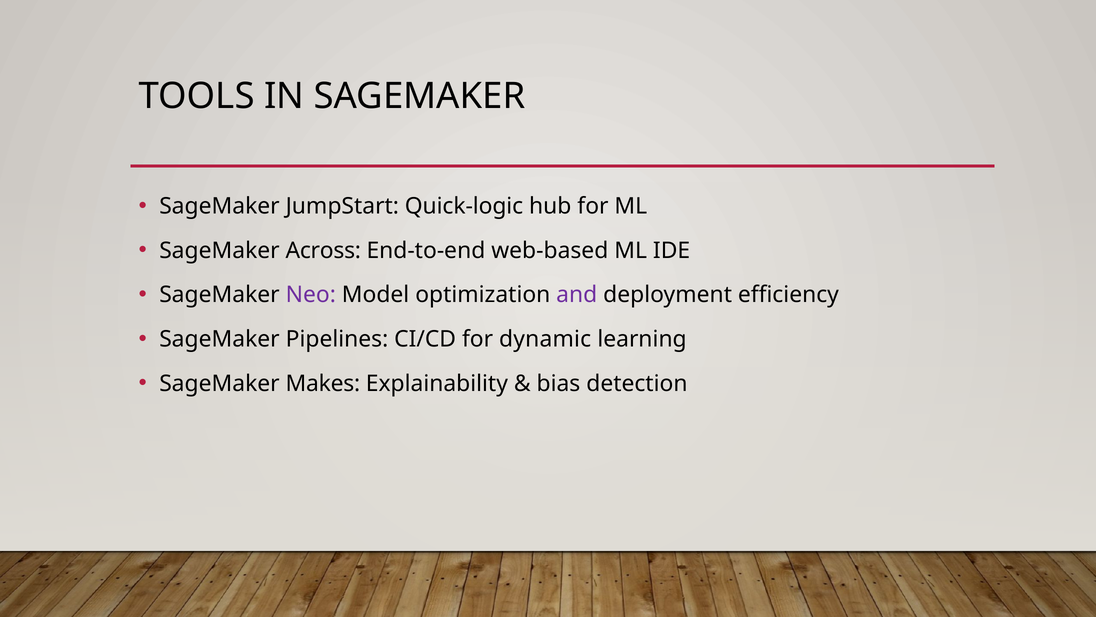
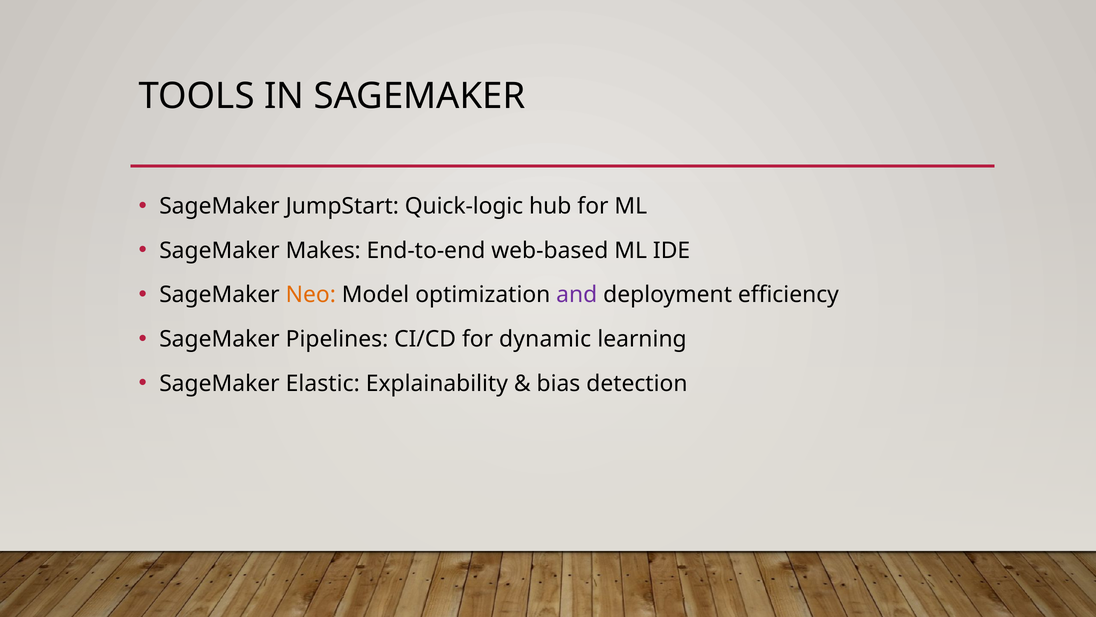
Across: Across -> Makes
Neo colour: purple -> orange
Makes: Makes -> Elastic
